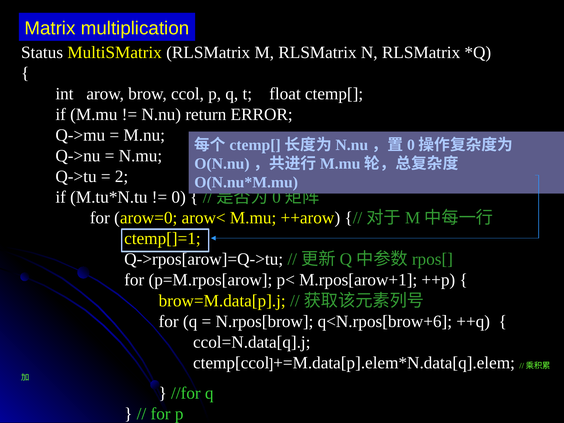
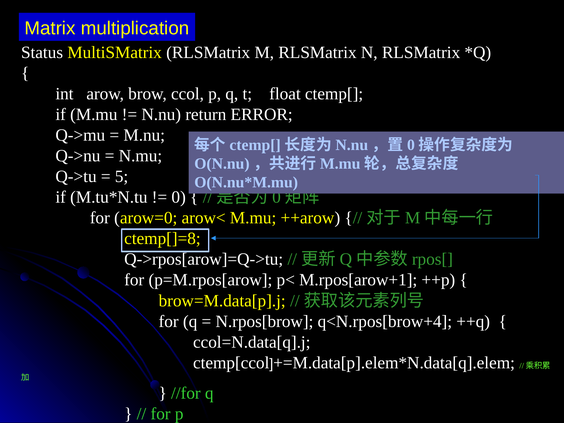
2: 2 -> 5
ctemp[]=1: ctemp[]=1 -> ctemp[]=8
q<N.rpos[brow+6: q<N.rpos[brow+6 -> q<N.rpos[brow+4
